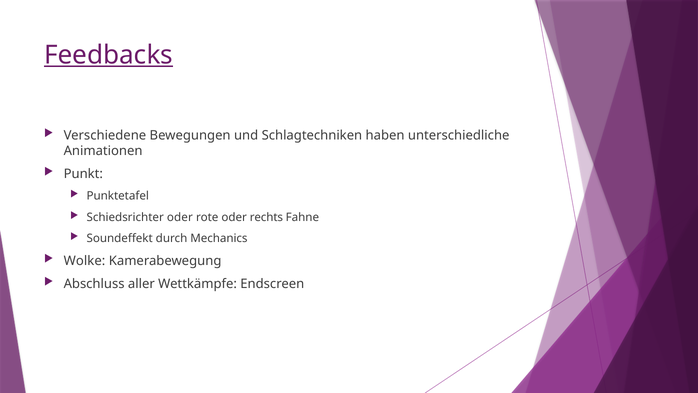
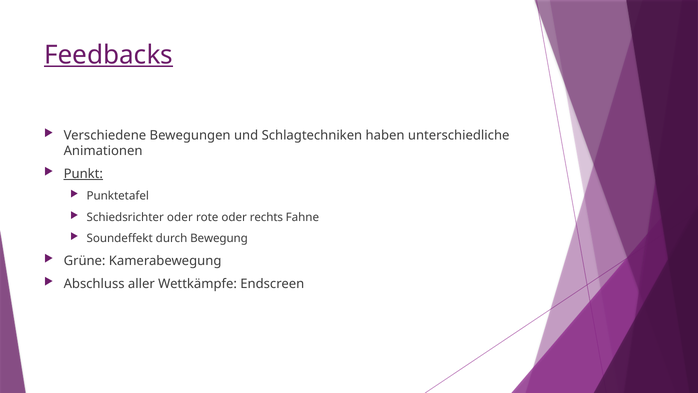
Punkt underline: none -> present
Mechanics: Mechanics -> Bewegung
Wolke: Wolke -> Grüne
